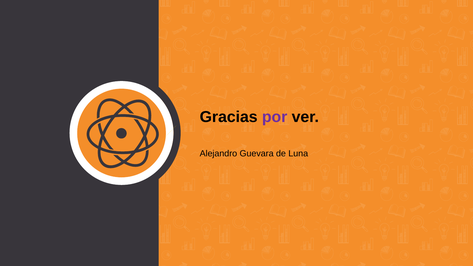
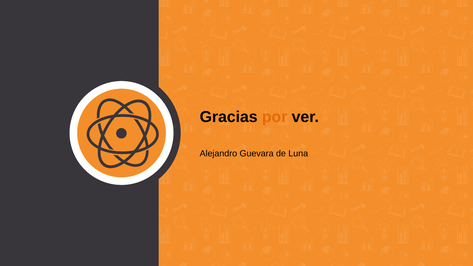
por colour: purple -> orange
